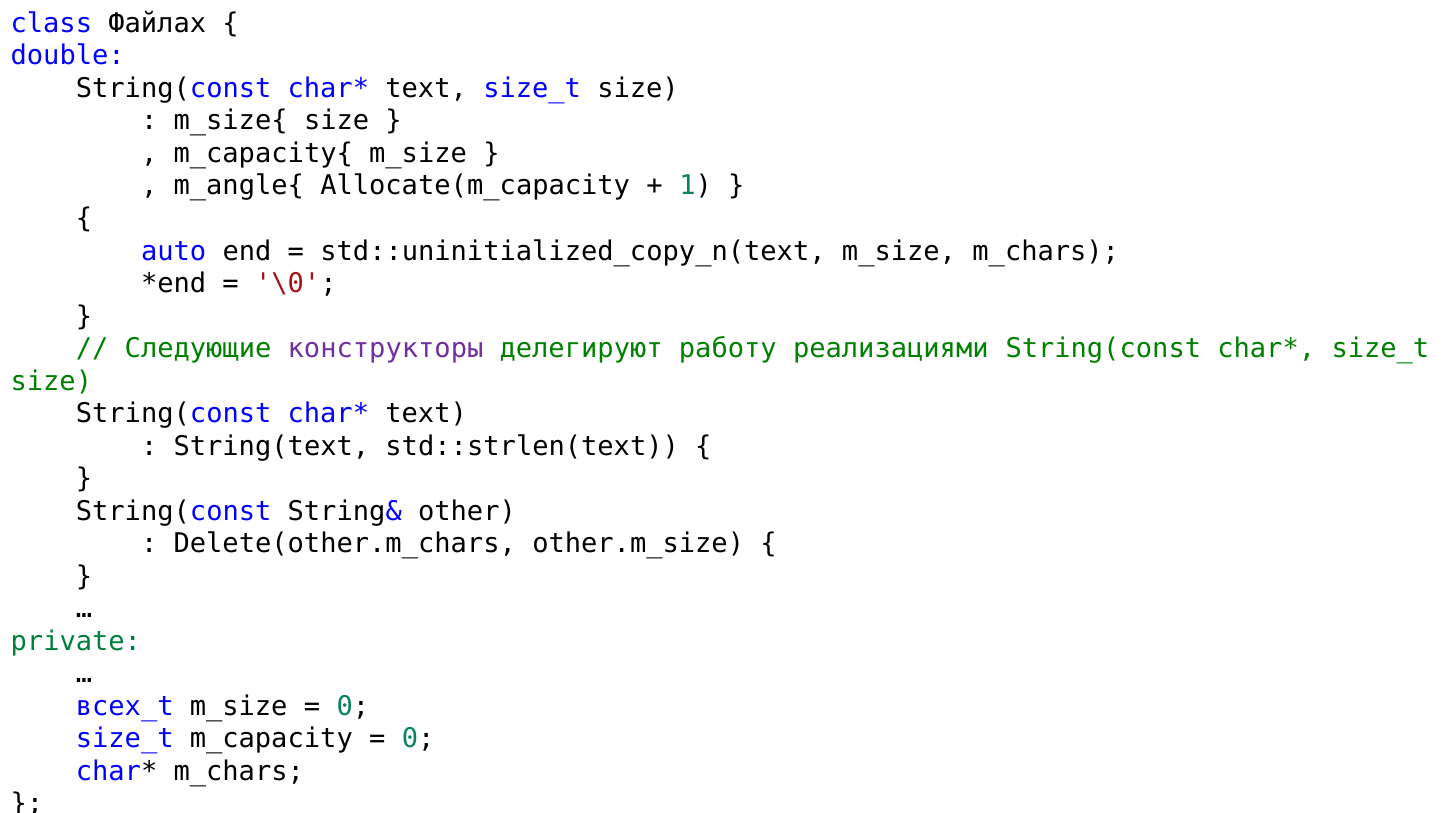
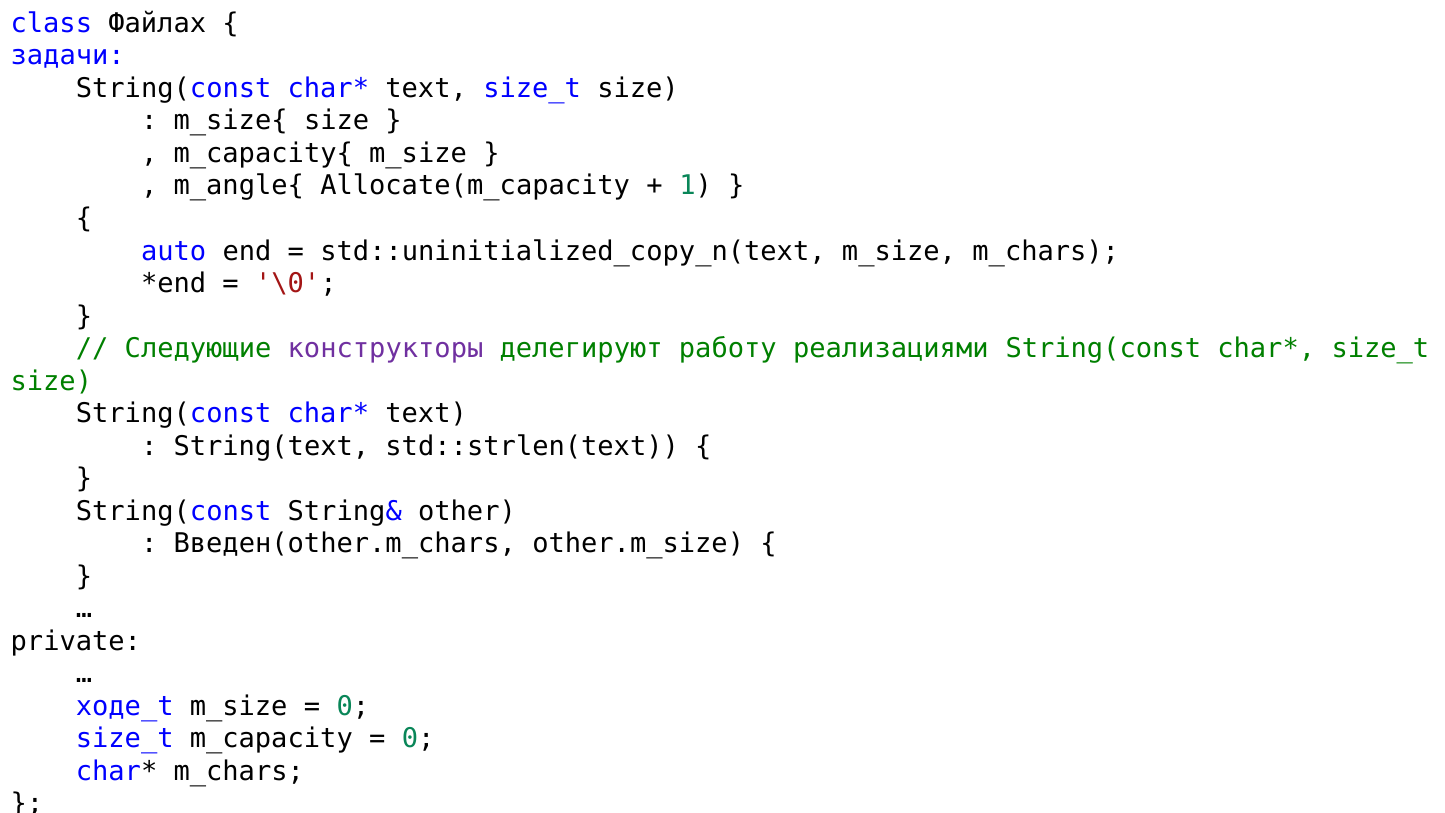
double: double -> задачи
Delete(other.m_chars: Delete(other.m_chars -> Введен(other.m_chars
private colour: green -> black
всех_t: всех_t -> ходе_t
